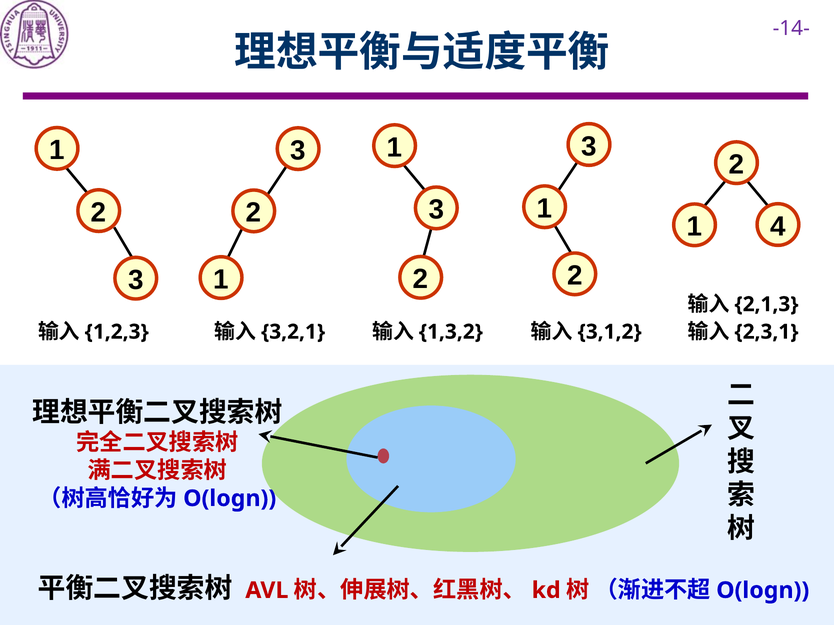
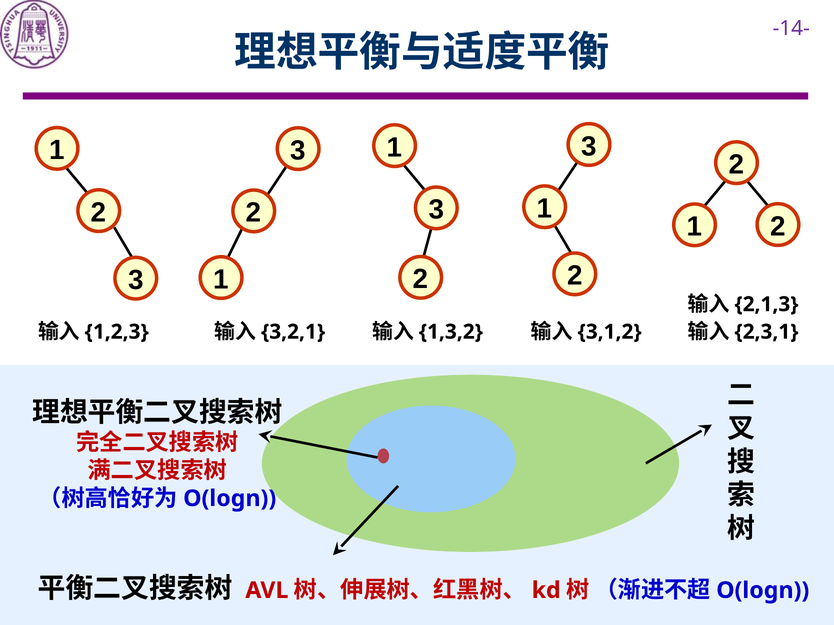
4 at (778, 227): 4 -> 2
